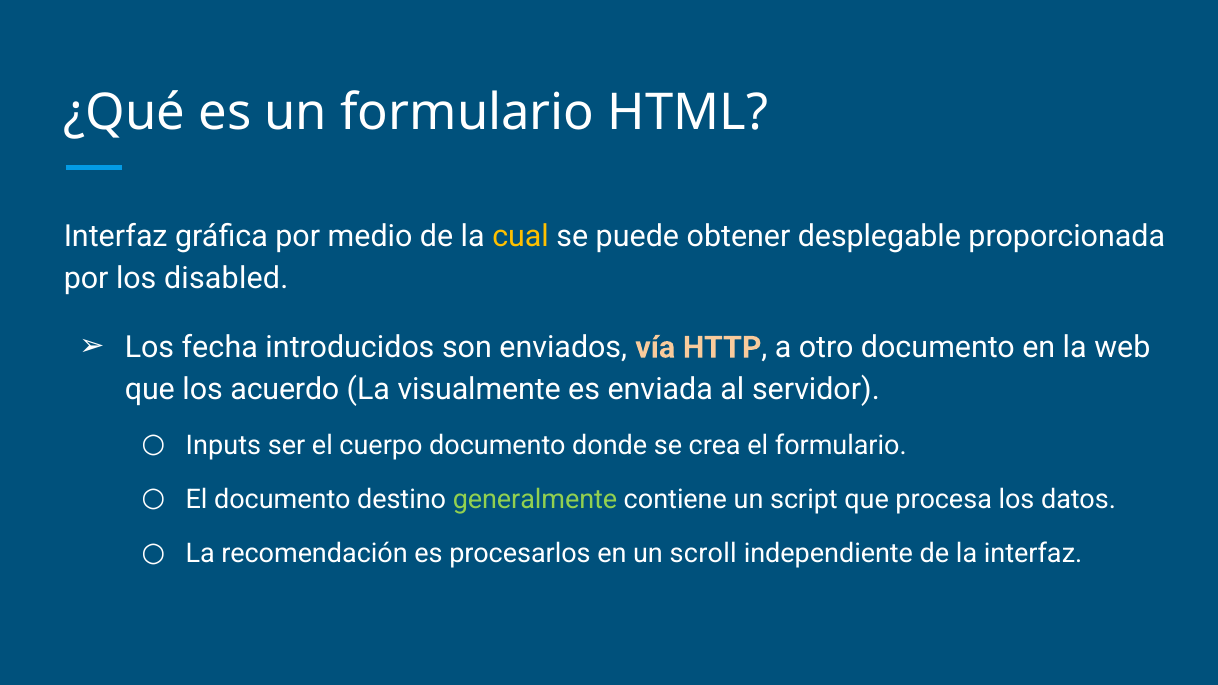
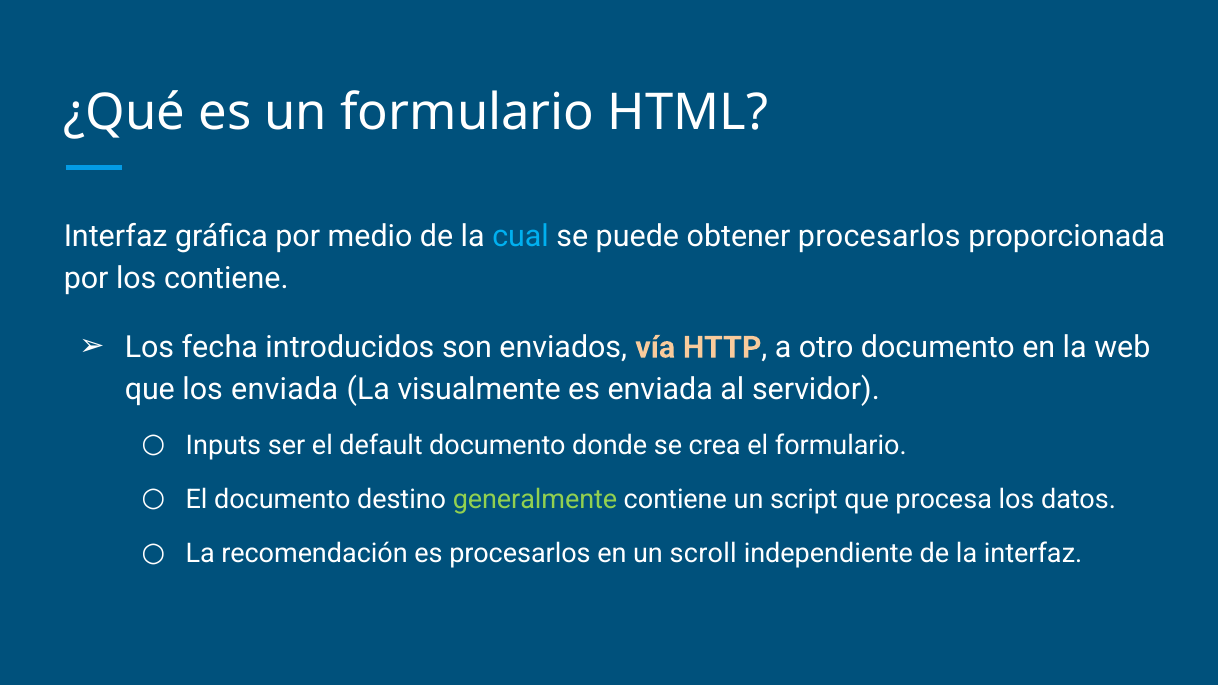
cual colour: yellow -> light blue
obtener desplegable: desplegable -> procesarlos
los disabled: disabled -> contiene
los acuerdo: acuerdo -> enviada
cuerpo: cuerpo -> default
